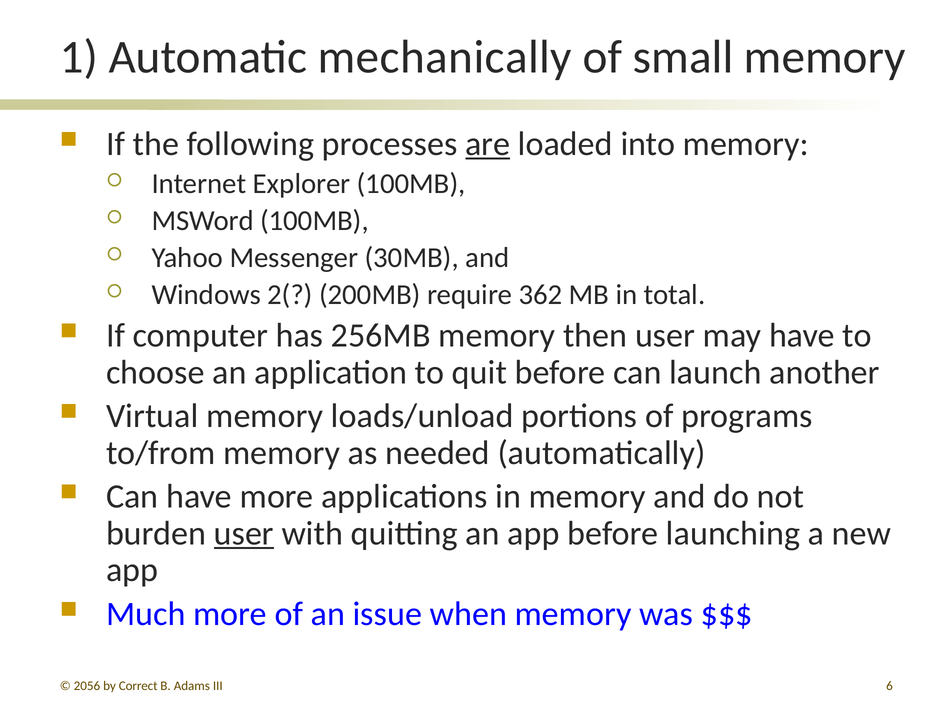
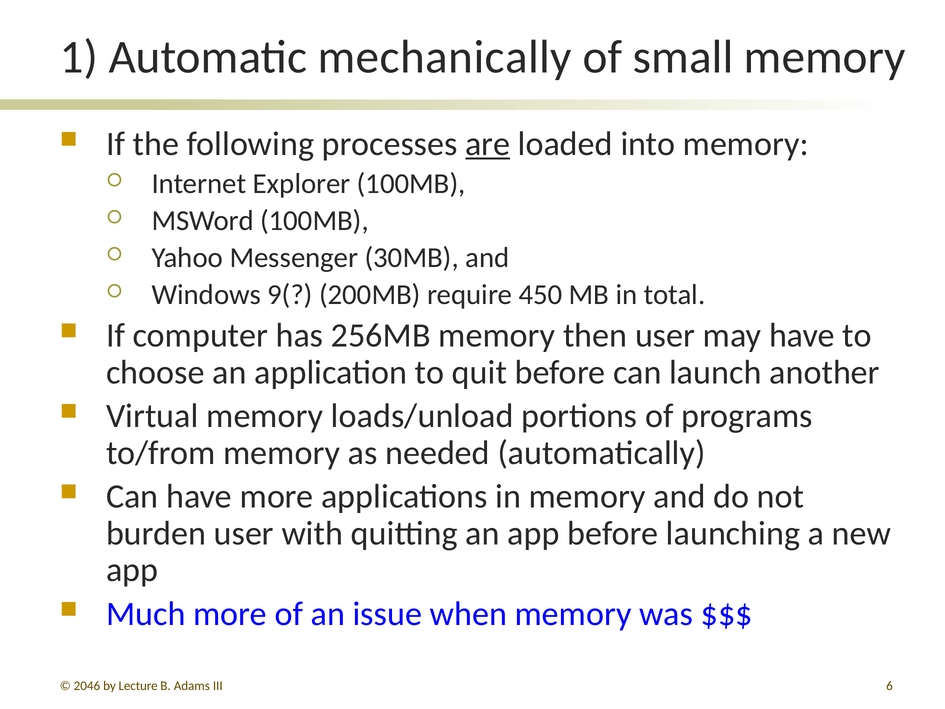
2(: 2( -> 9(
362: 362 -> 450
user at (244, 533) underline: present -> none
2056: 2056 -> 2046
Correct: Correct -> Lecture
